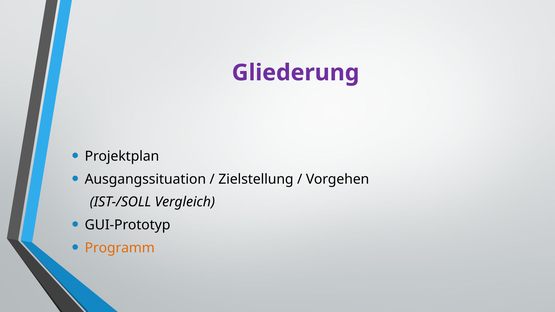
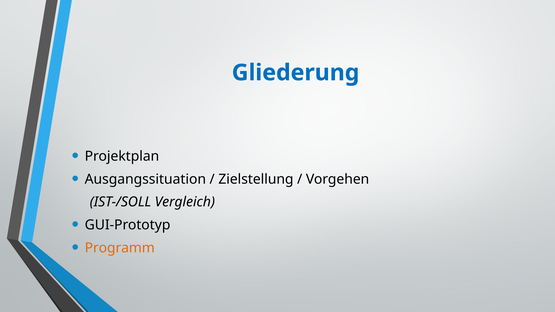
Gliederung colour: purple -> blue
